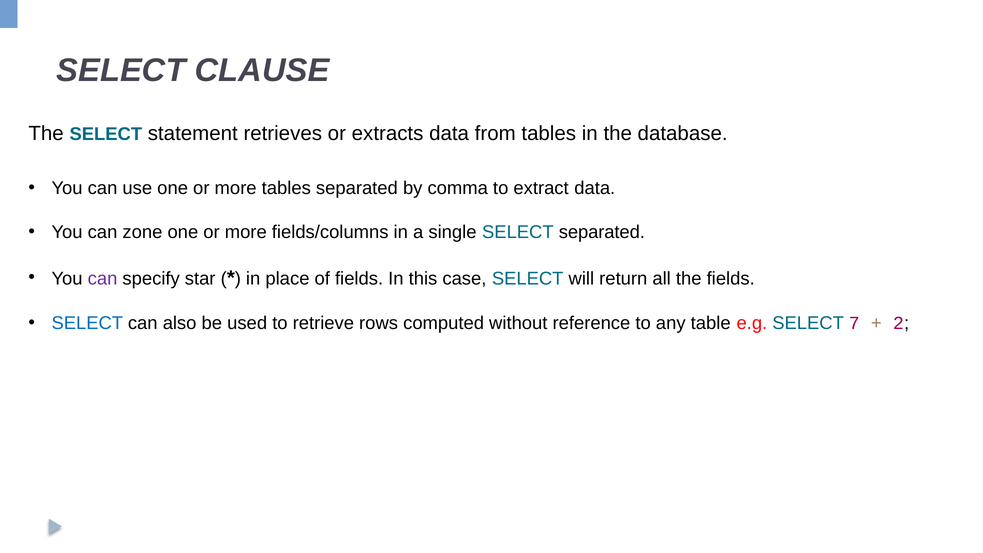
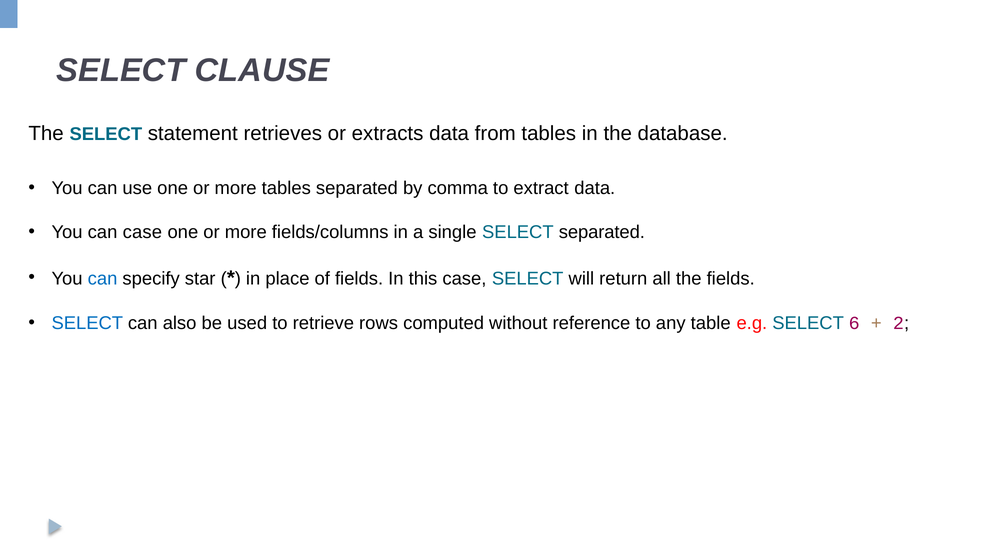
can zone: zone -> case
can at (103, 278) colour: purple -> blue
7: 7 -> 6
